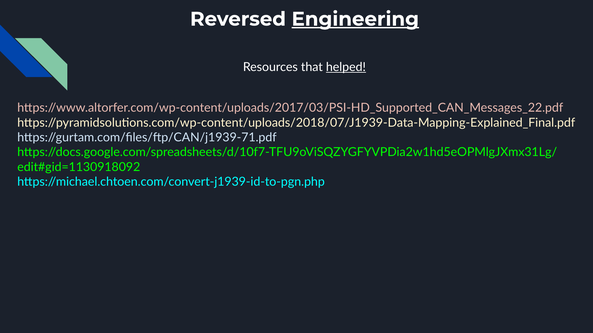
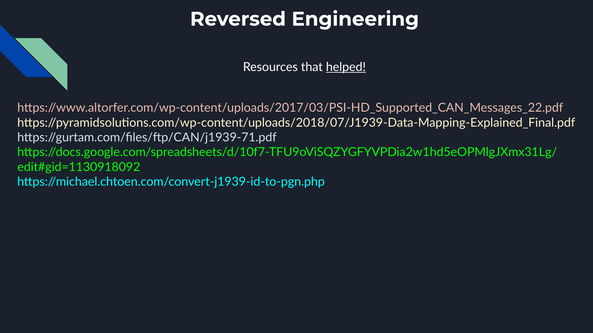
Engineering underline: present -> none
